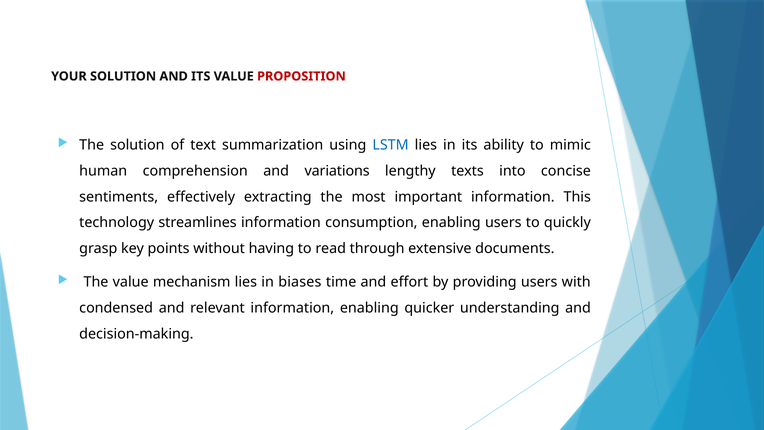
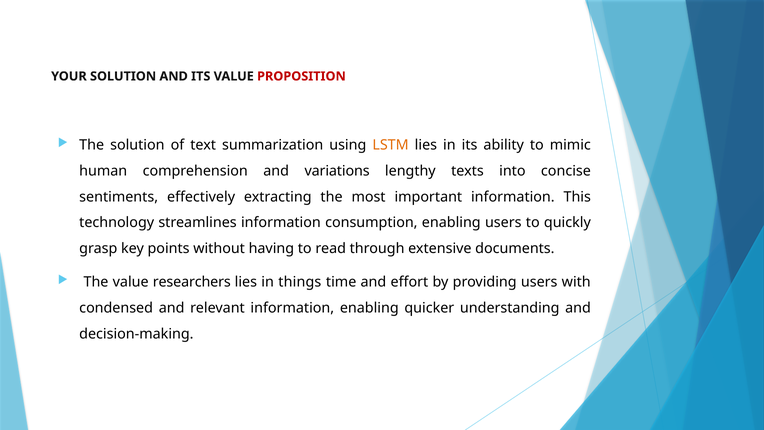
LSTM colour: blue -> orange
mechanism: mechanism -> researchers
biases: biases -> things
